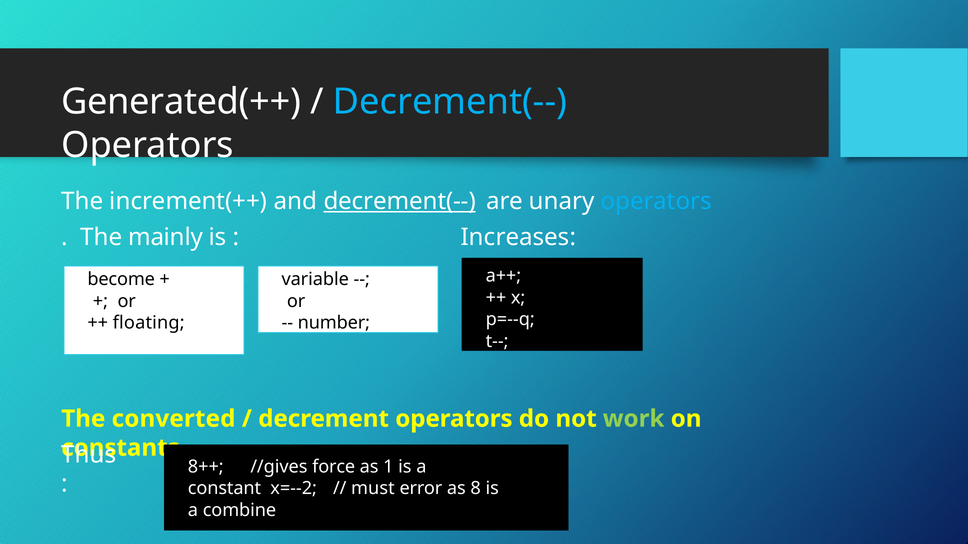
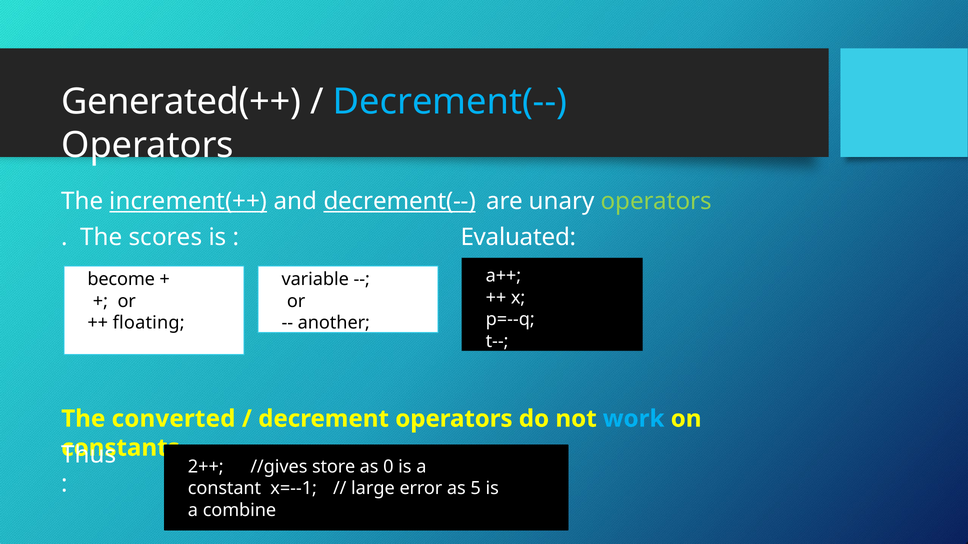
increment(++ underline: none -> present
operators at (656, 202) colour: light blue -> light green
mainly: mainly -> scores
Increases: Increases -> Evaluated
number: number -> another
work colour: light green -> light blue
8++: 8++ -> 2++
force: force -> store
1: 1 -> 0
x=--2: x=--2 -> x=--1
must: must -> large
8: 8 -> 5
